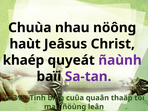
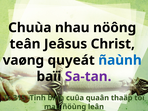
haùt: haùt -> teân
khaép: khaép -> vaøng
ñaùnh colour: purple -> blue
